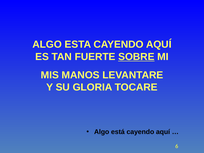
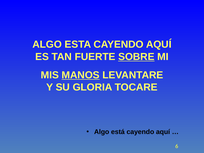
MANOS underline: none -> present
